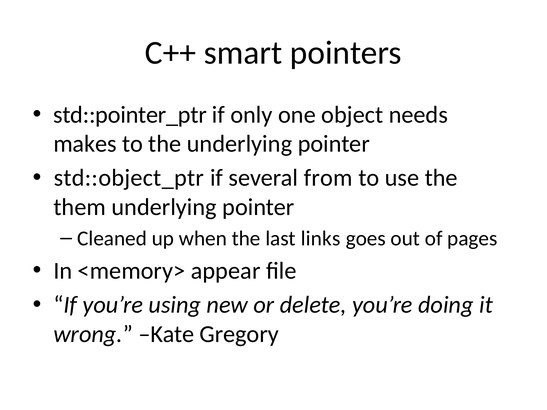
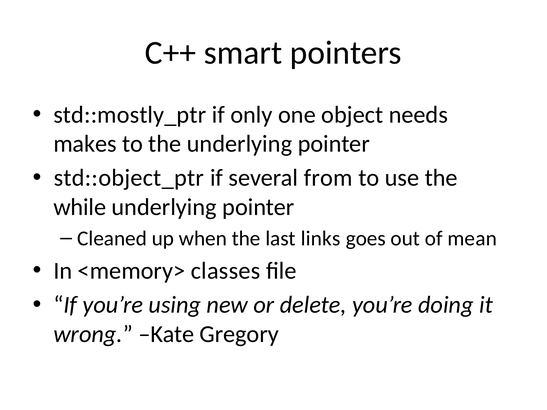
std::pointer_ptr: std::pointer_ptr -> std::mostly_ptr
them: them -> while
pages: pages -> mean
appear: appear -> classes
